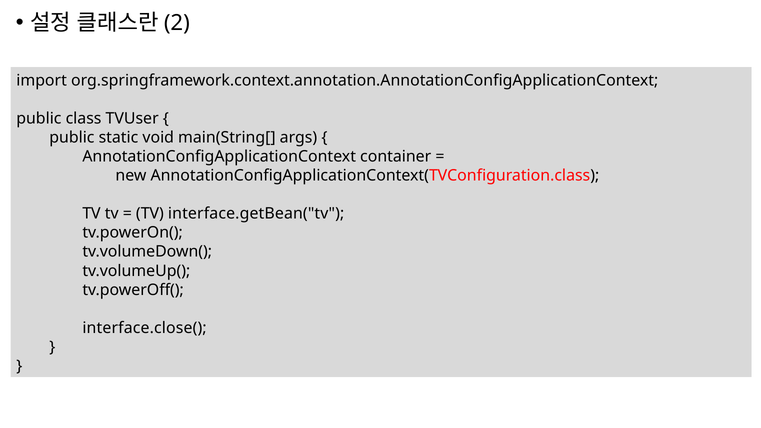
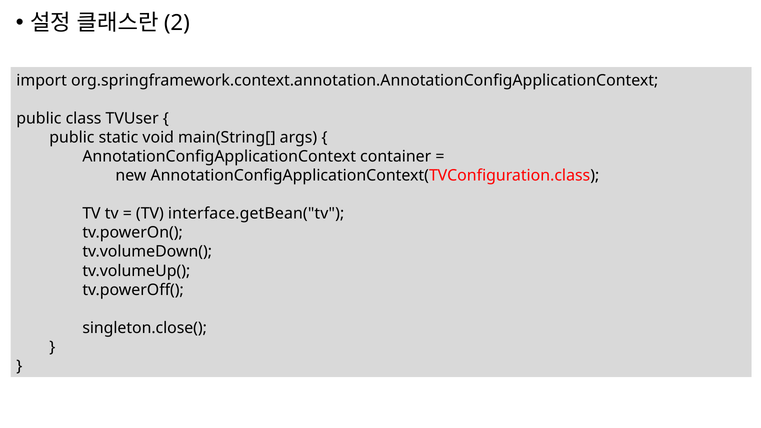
interface.close(: interface.close( -> singleton.close(
